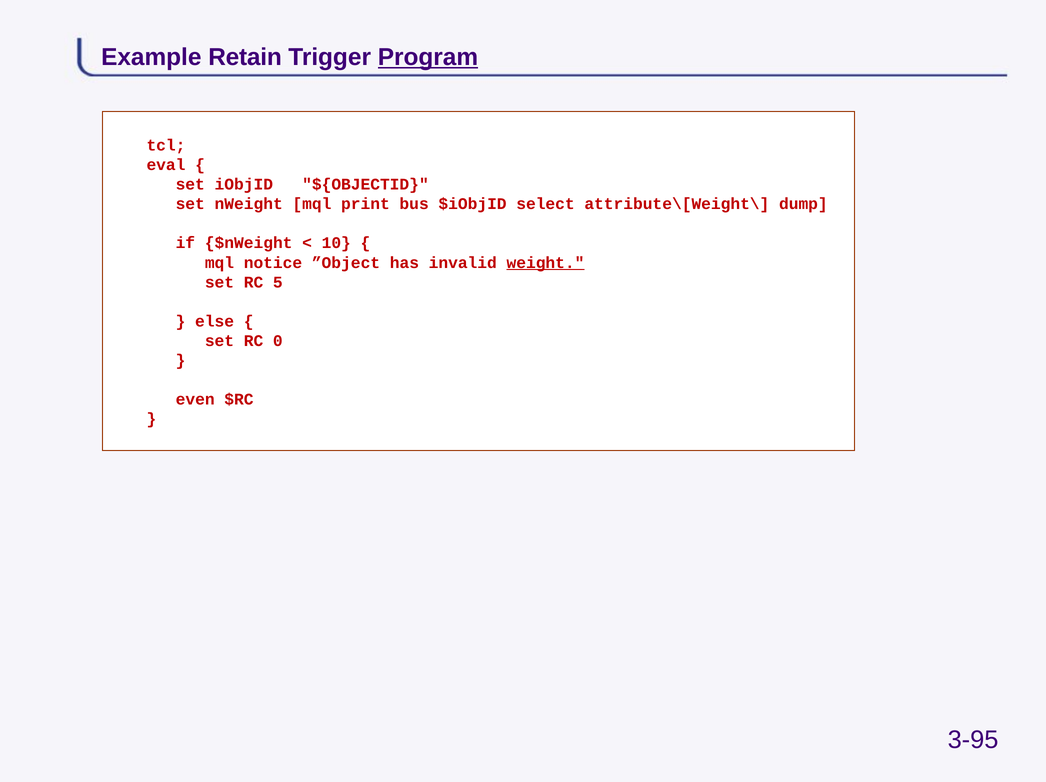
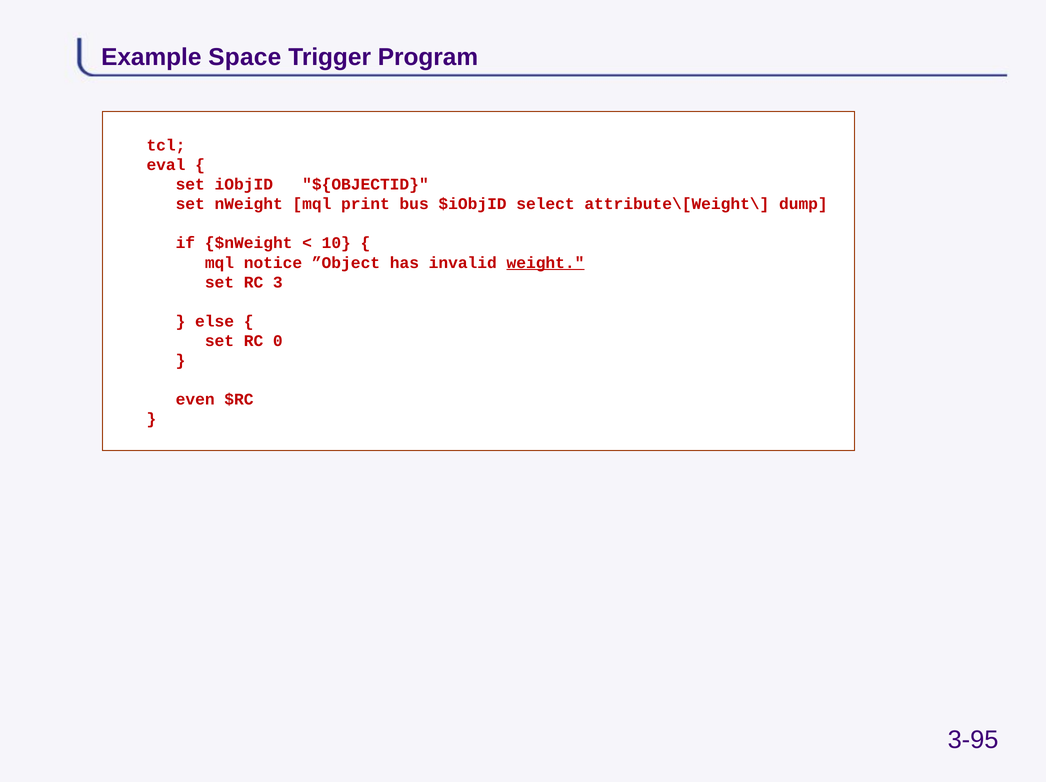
Retain: Retain -> Space
Program underline: present -> none
5: 5 -> 3
